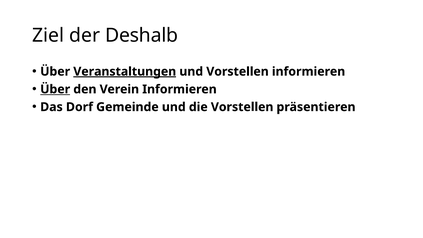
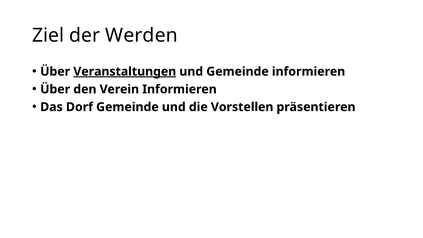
Deshalb: Deshalb -> Werden
und Vorstellen: Vorstellen -> Gemeinde
Über at (55, 89) underline: present -> none
